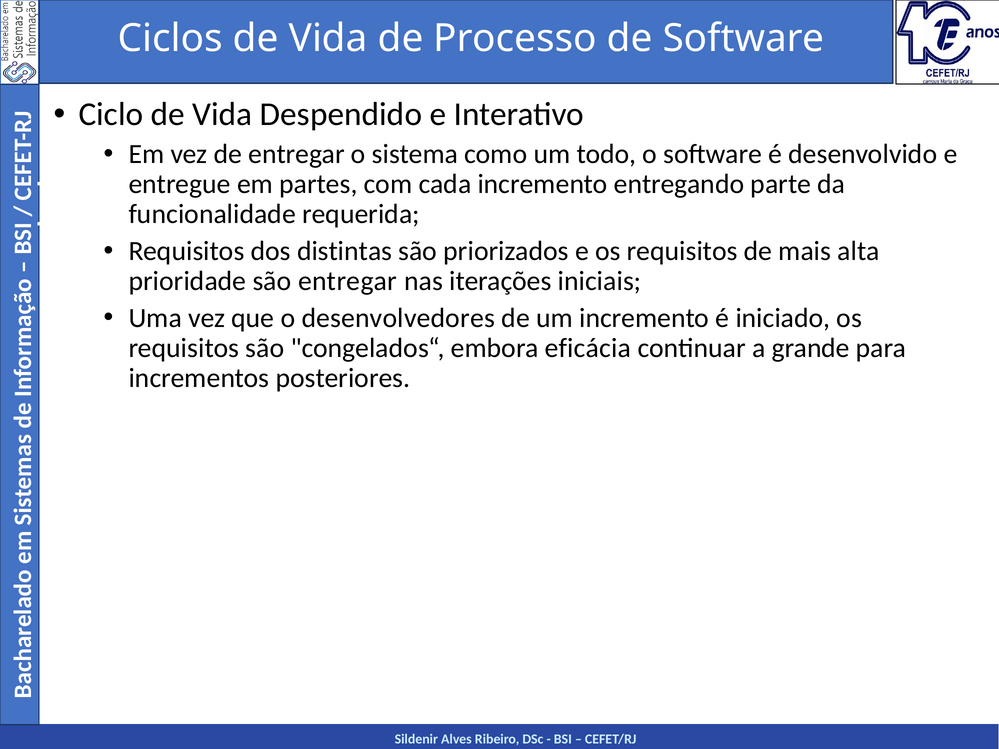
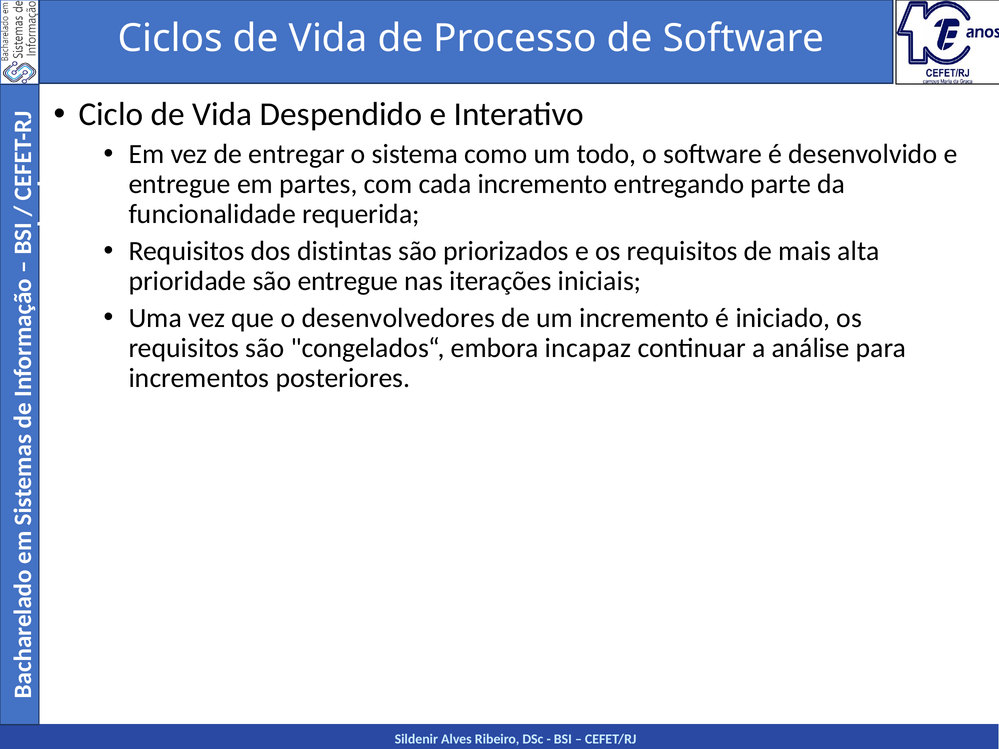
são entregar: entregar -> entregue
eficácia: eficácia -> incapaz
grande: grande -> análise
